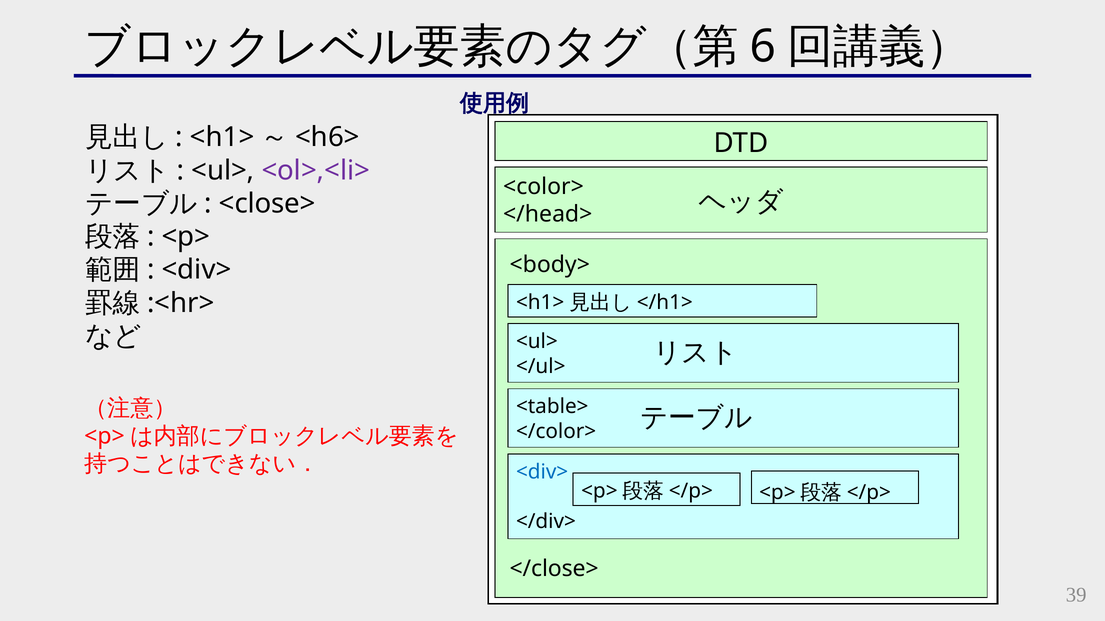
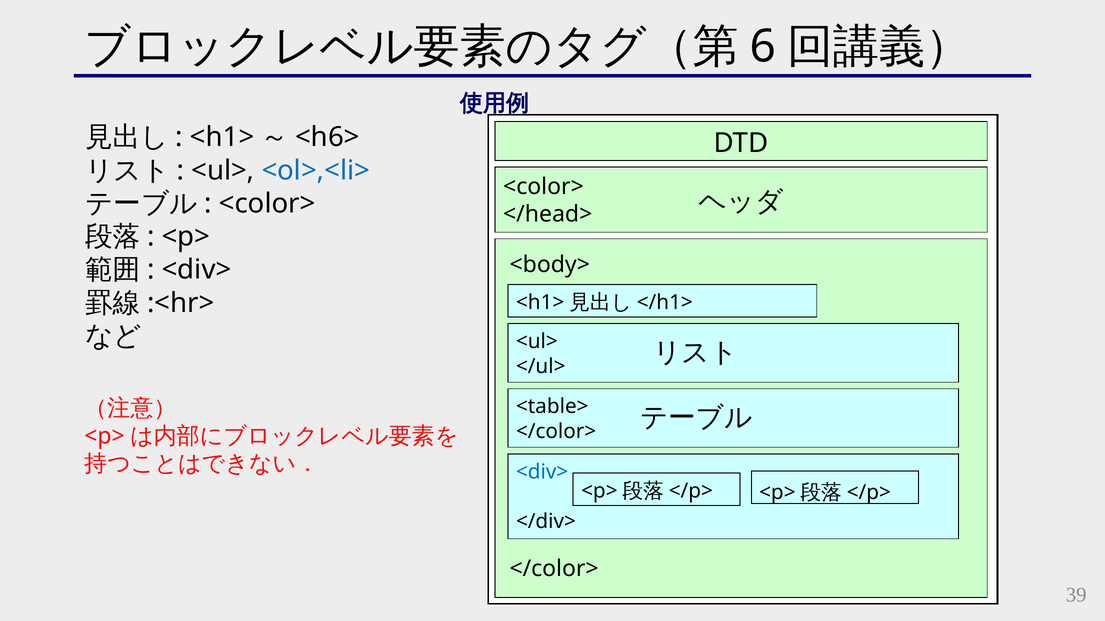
<ol>,<li> colour: purple -> blue
<close> at (267, 204): <close> -> <color>
</close> at (554, 569): </close> -> </color>
